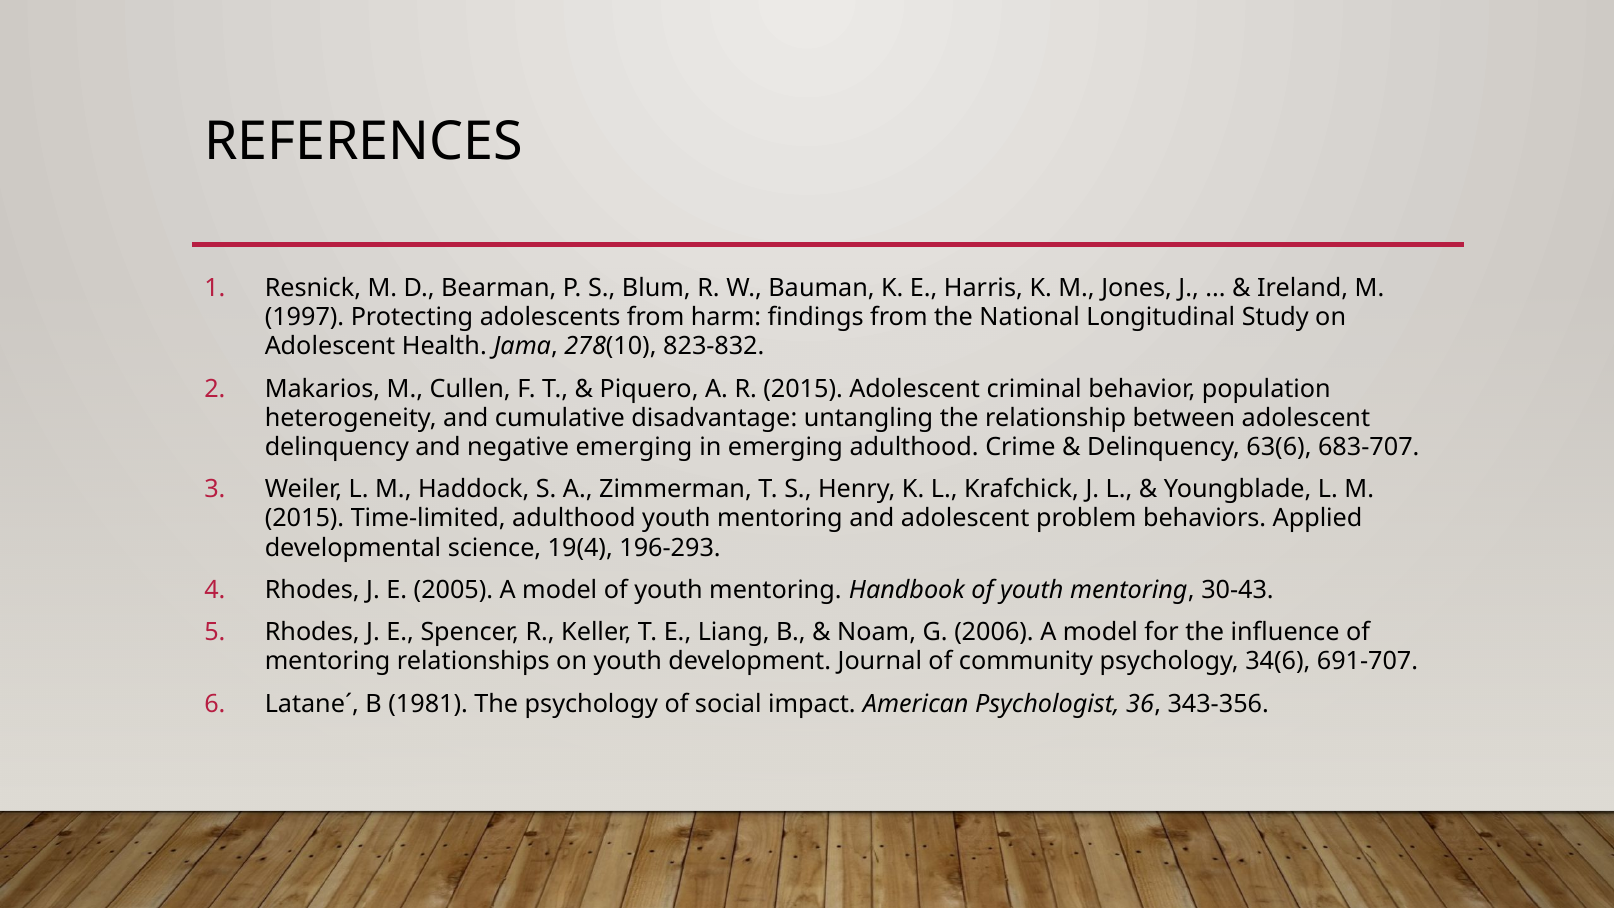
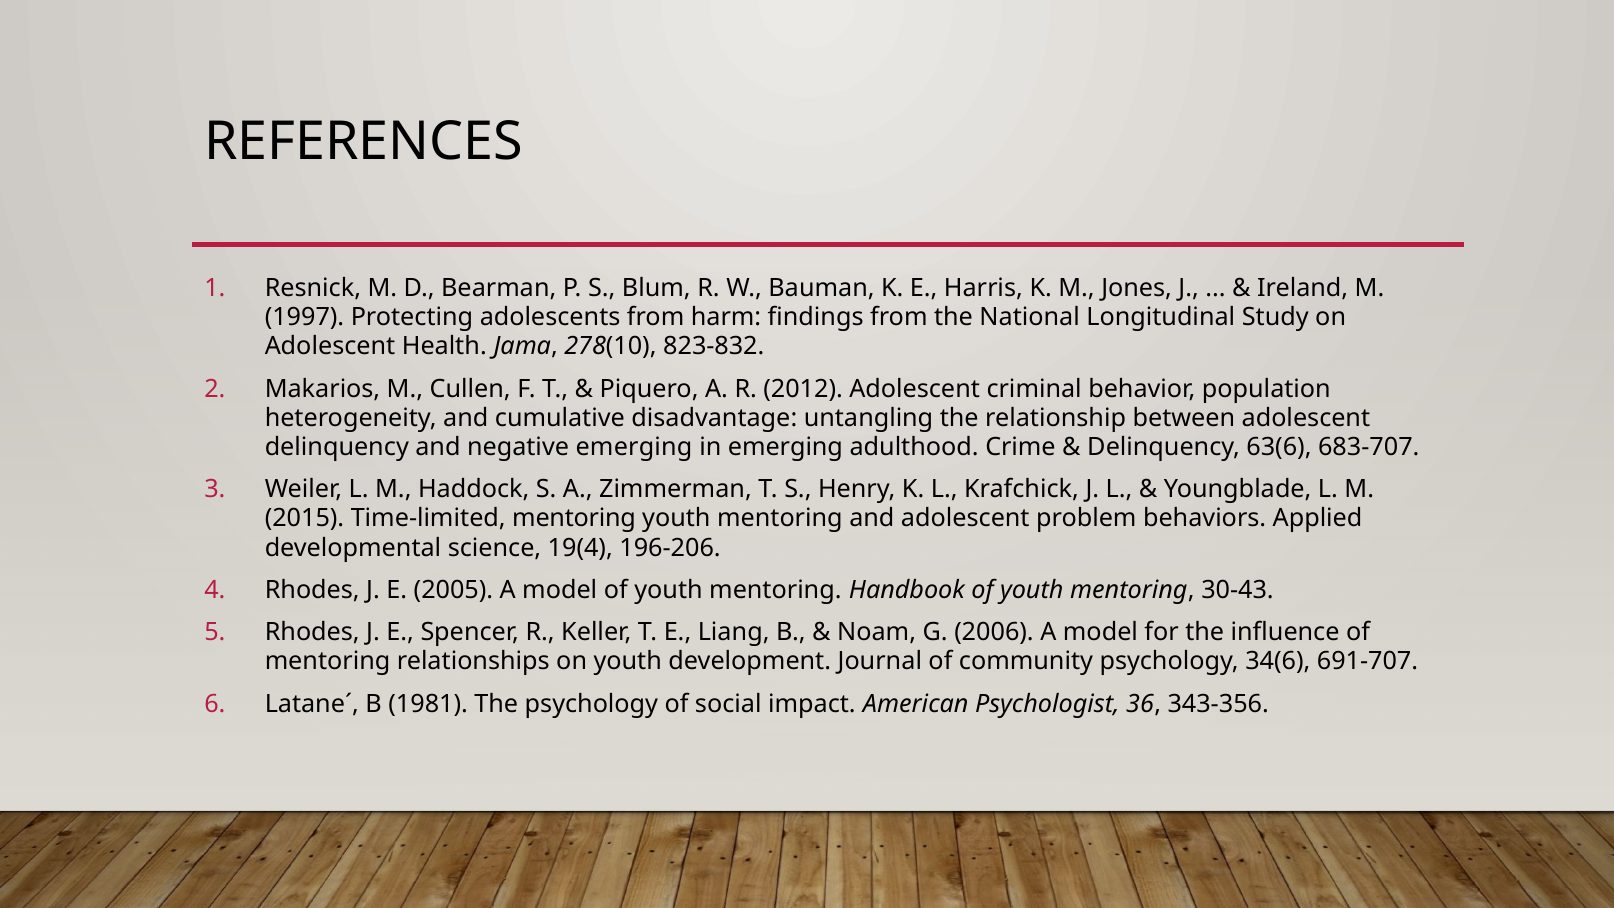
R 2015: 2015 -> 2012
Time-limited adulthood: adulthood -> mentoring
196-293: 196-293 -> 196-206
